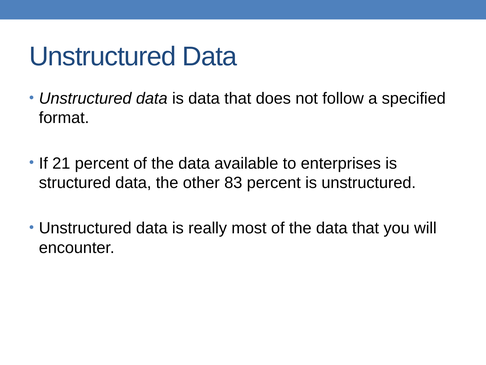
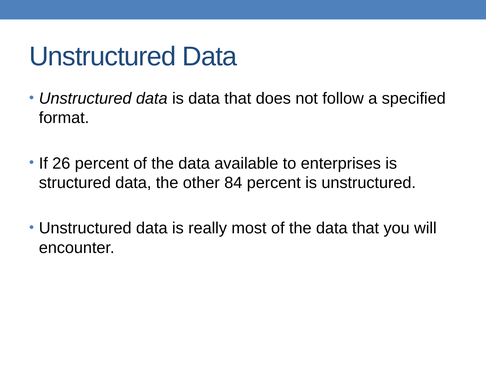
21: 21 -> 26
83: 83 -> 84
